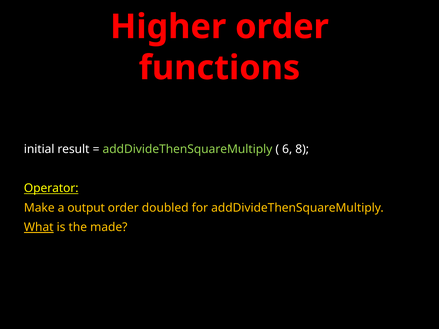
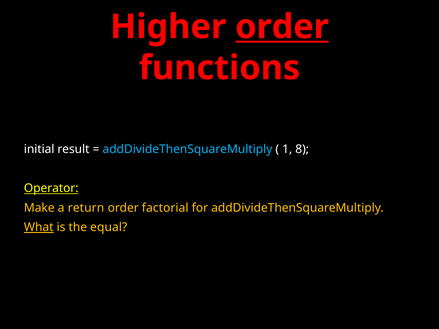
order at (282, 27) underline: none -> present
addDivideThenSquareMultiply at (187, 149) colour: light green -> light blue
6: 6 -> 1
output: output -> return
doubled: doubled -> factorial
made: made -> equal
